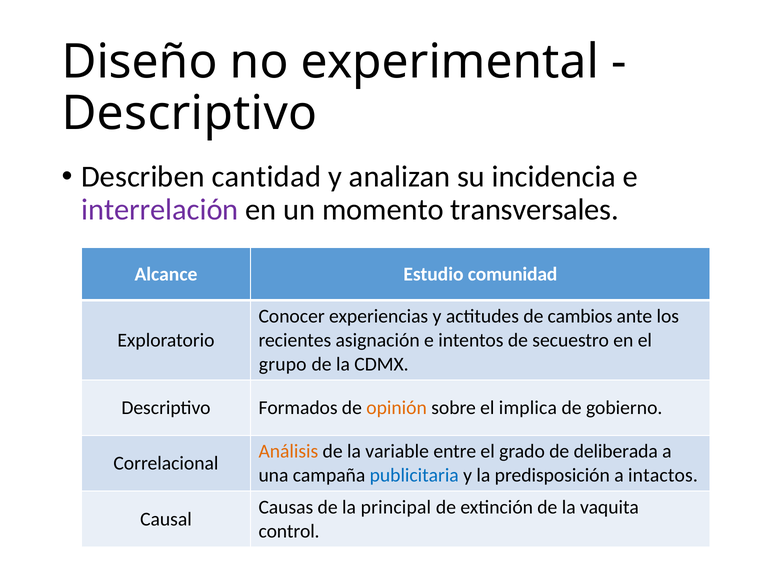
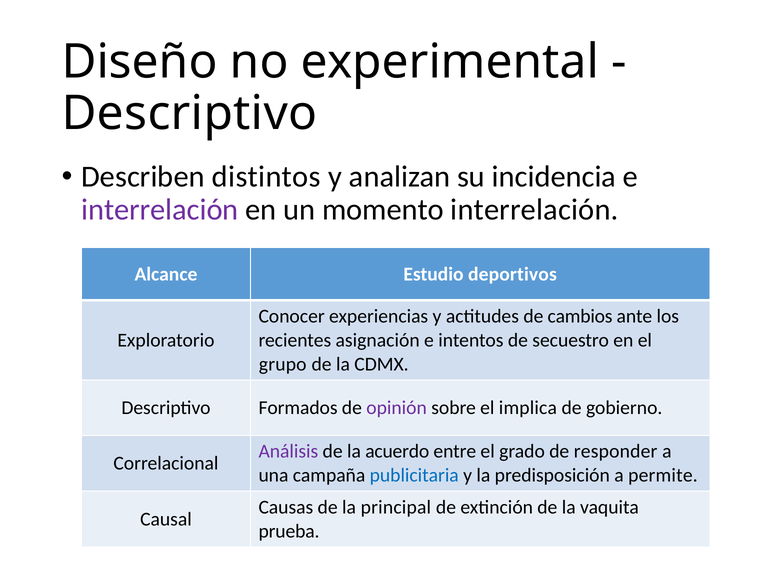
cantidad: cantidad -> distintos
momento transversales: transversales -> interrelación
comunidad: comunidad -> deportivos
opinión colour: orange -> purple
Análisis colour: orange -> purple
variable: variable -> acuerdo
deliberada: deliberada -> responder
intactos: intactos -> permite
control: control -> prueba
